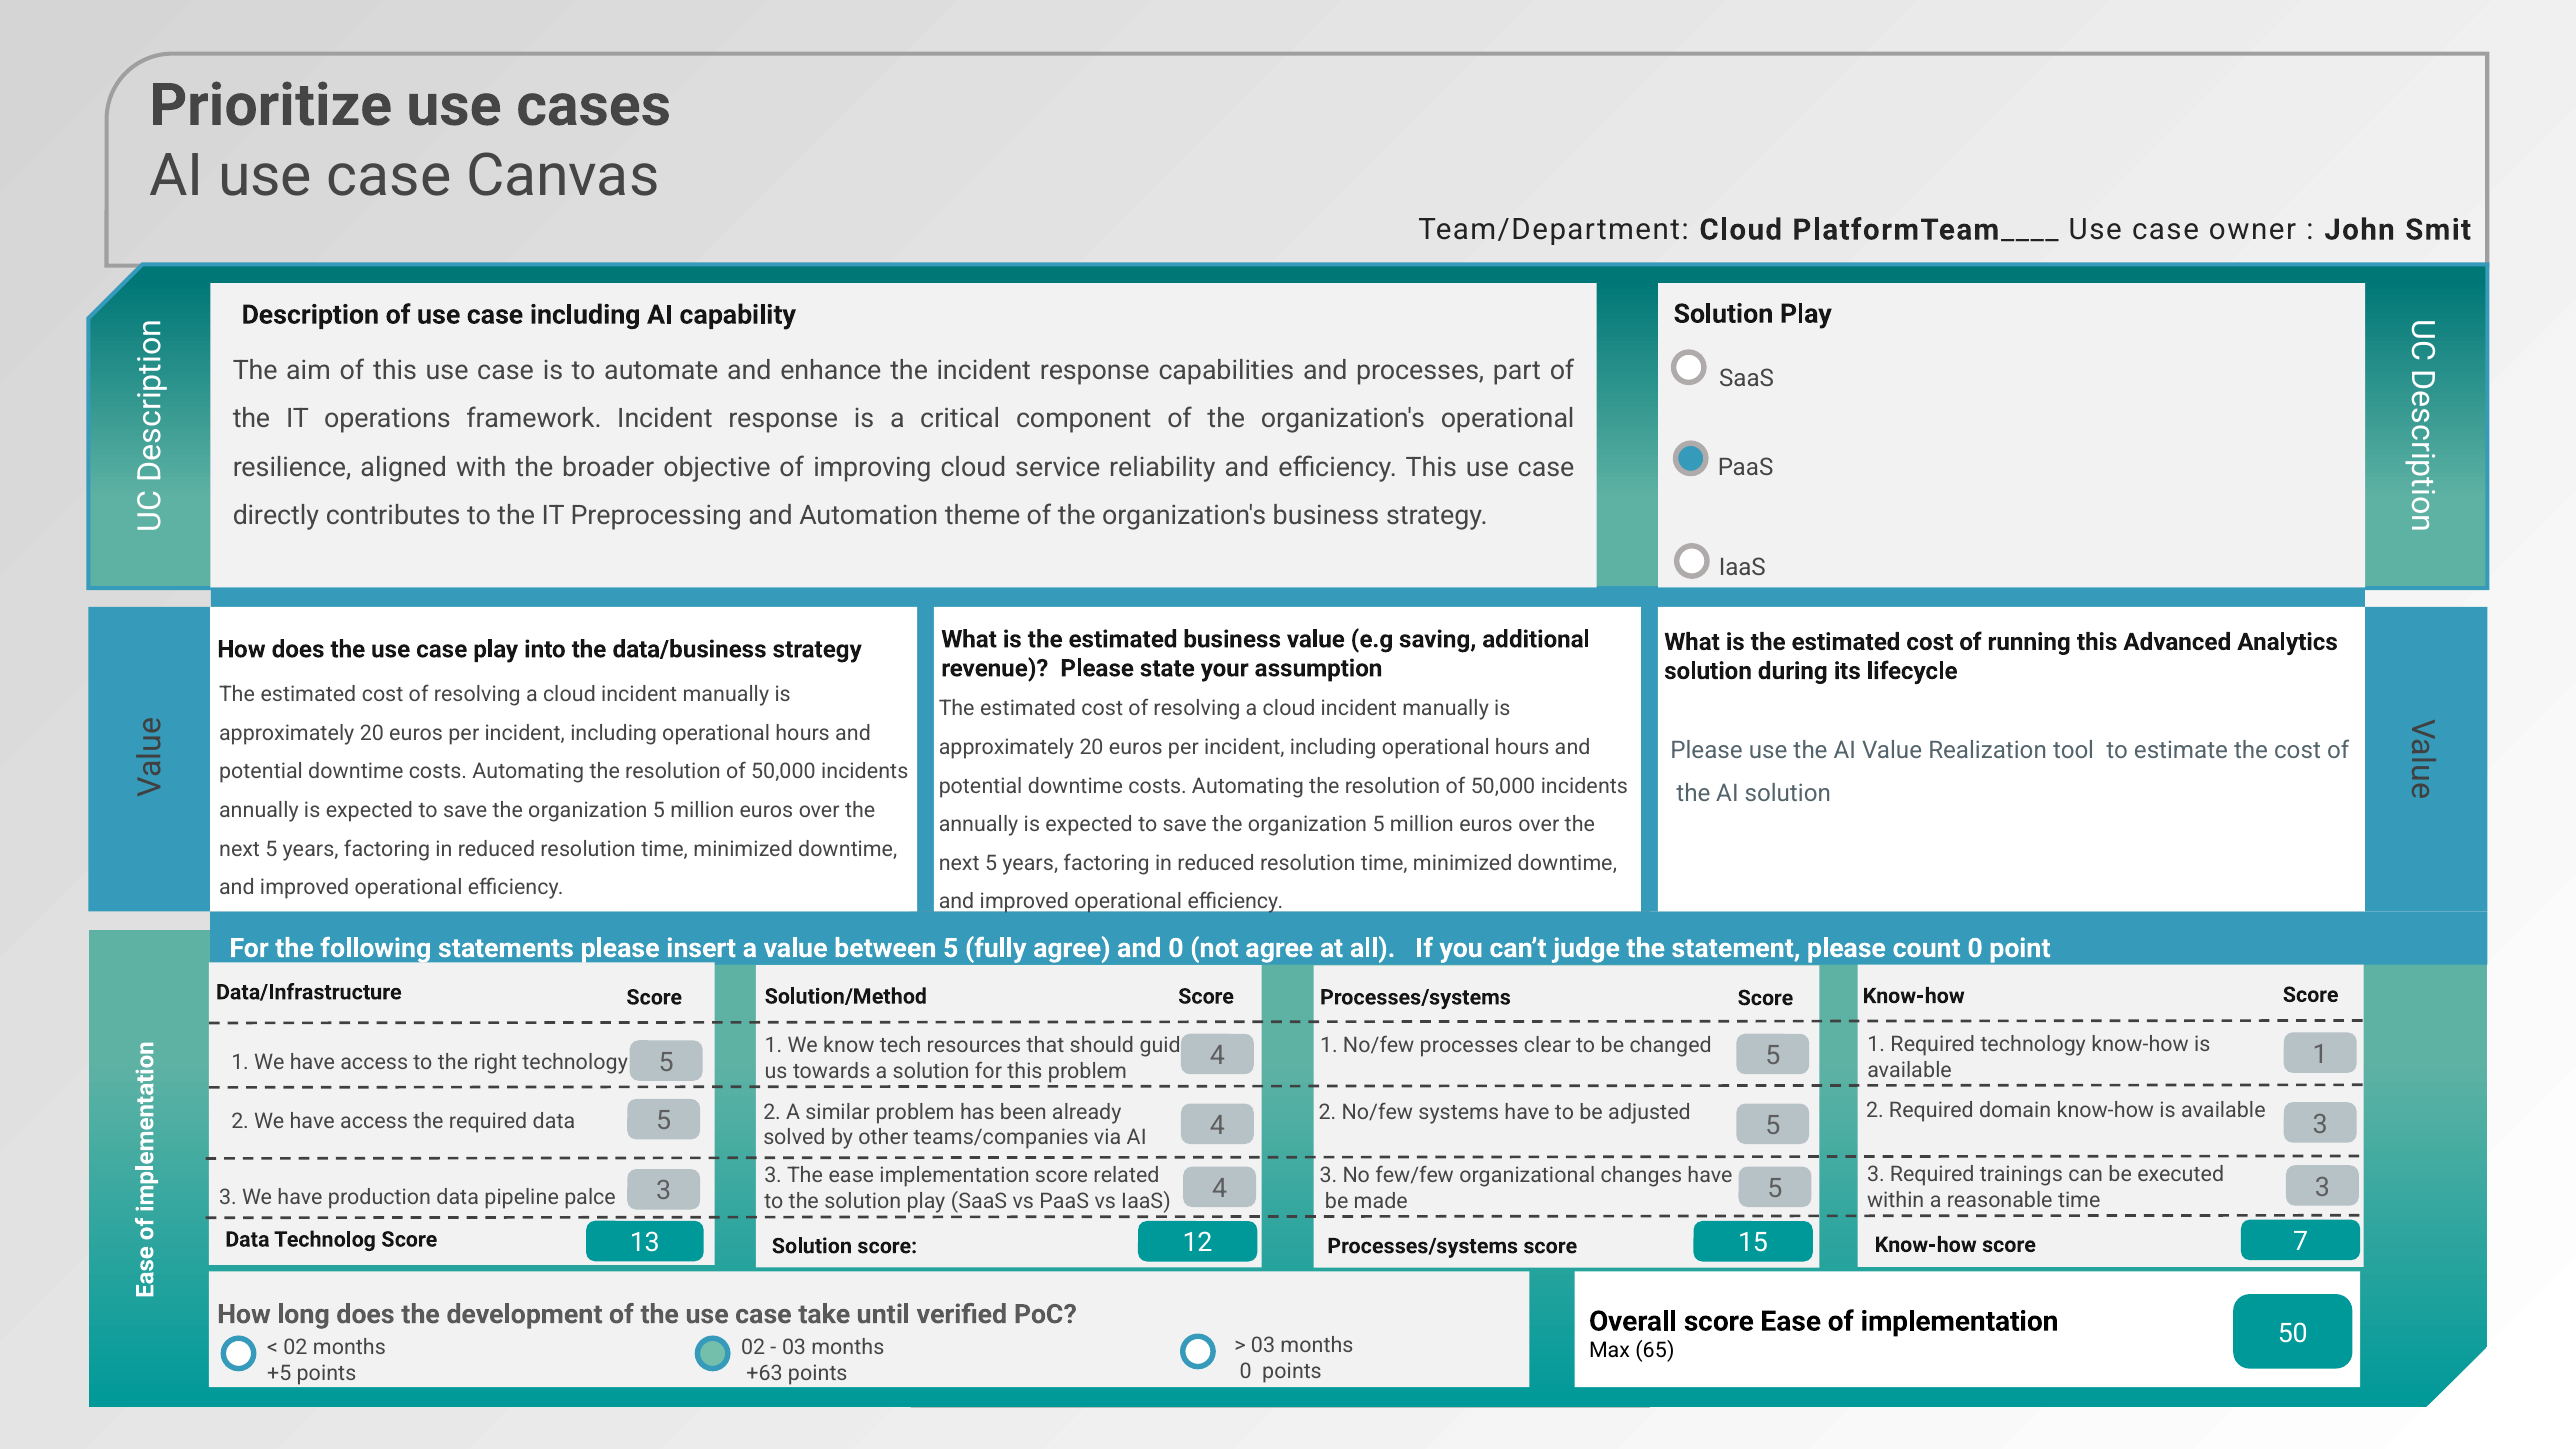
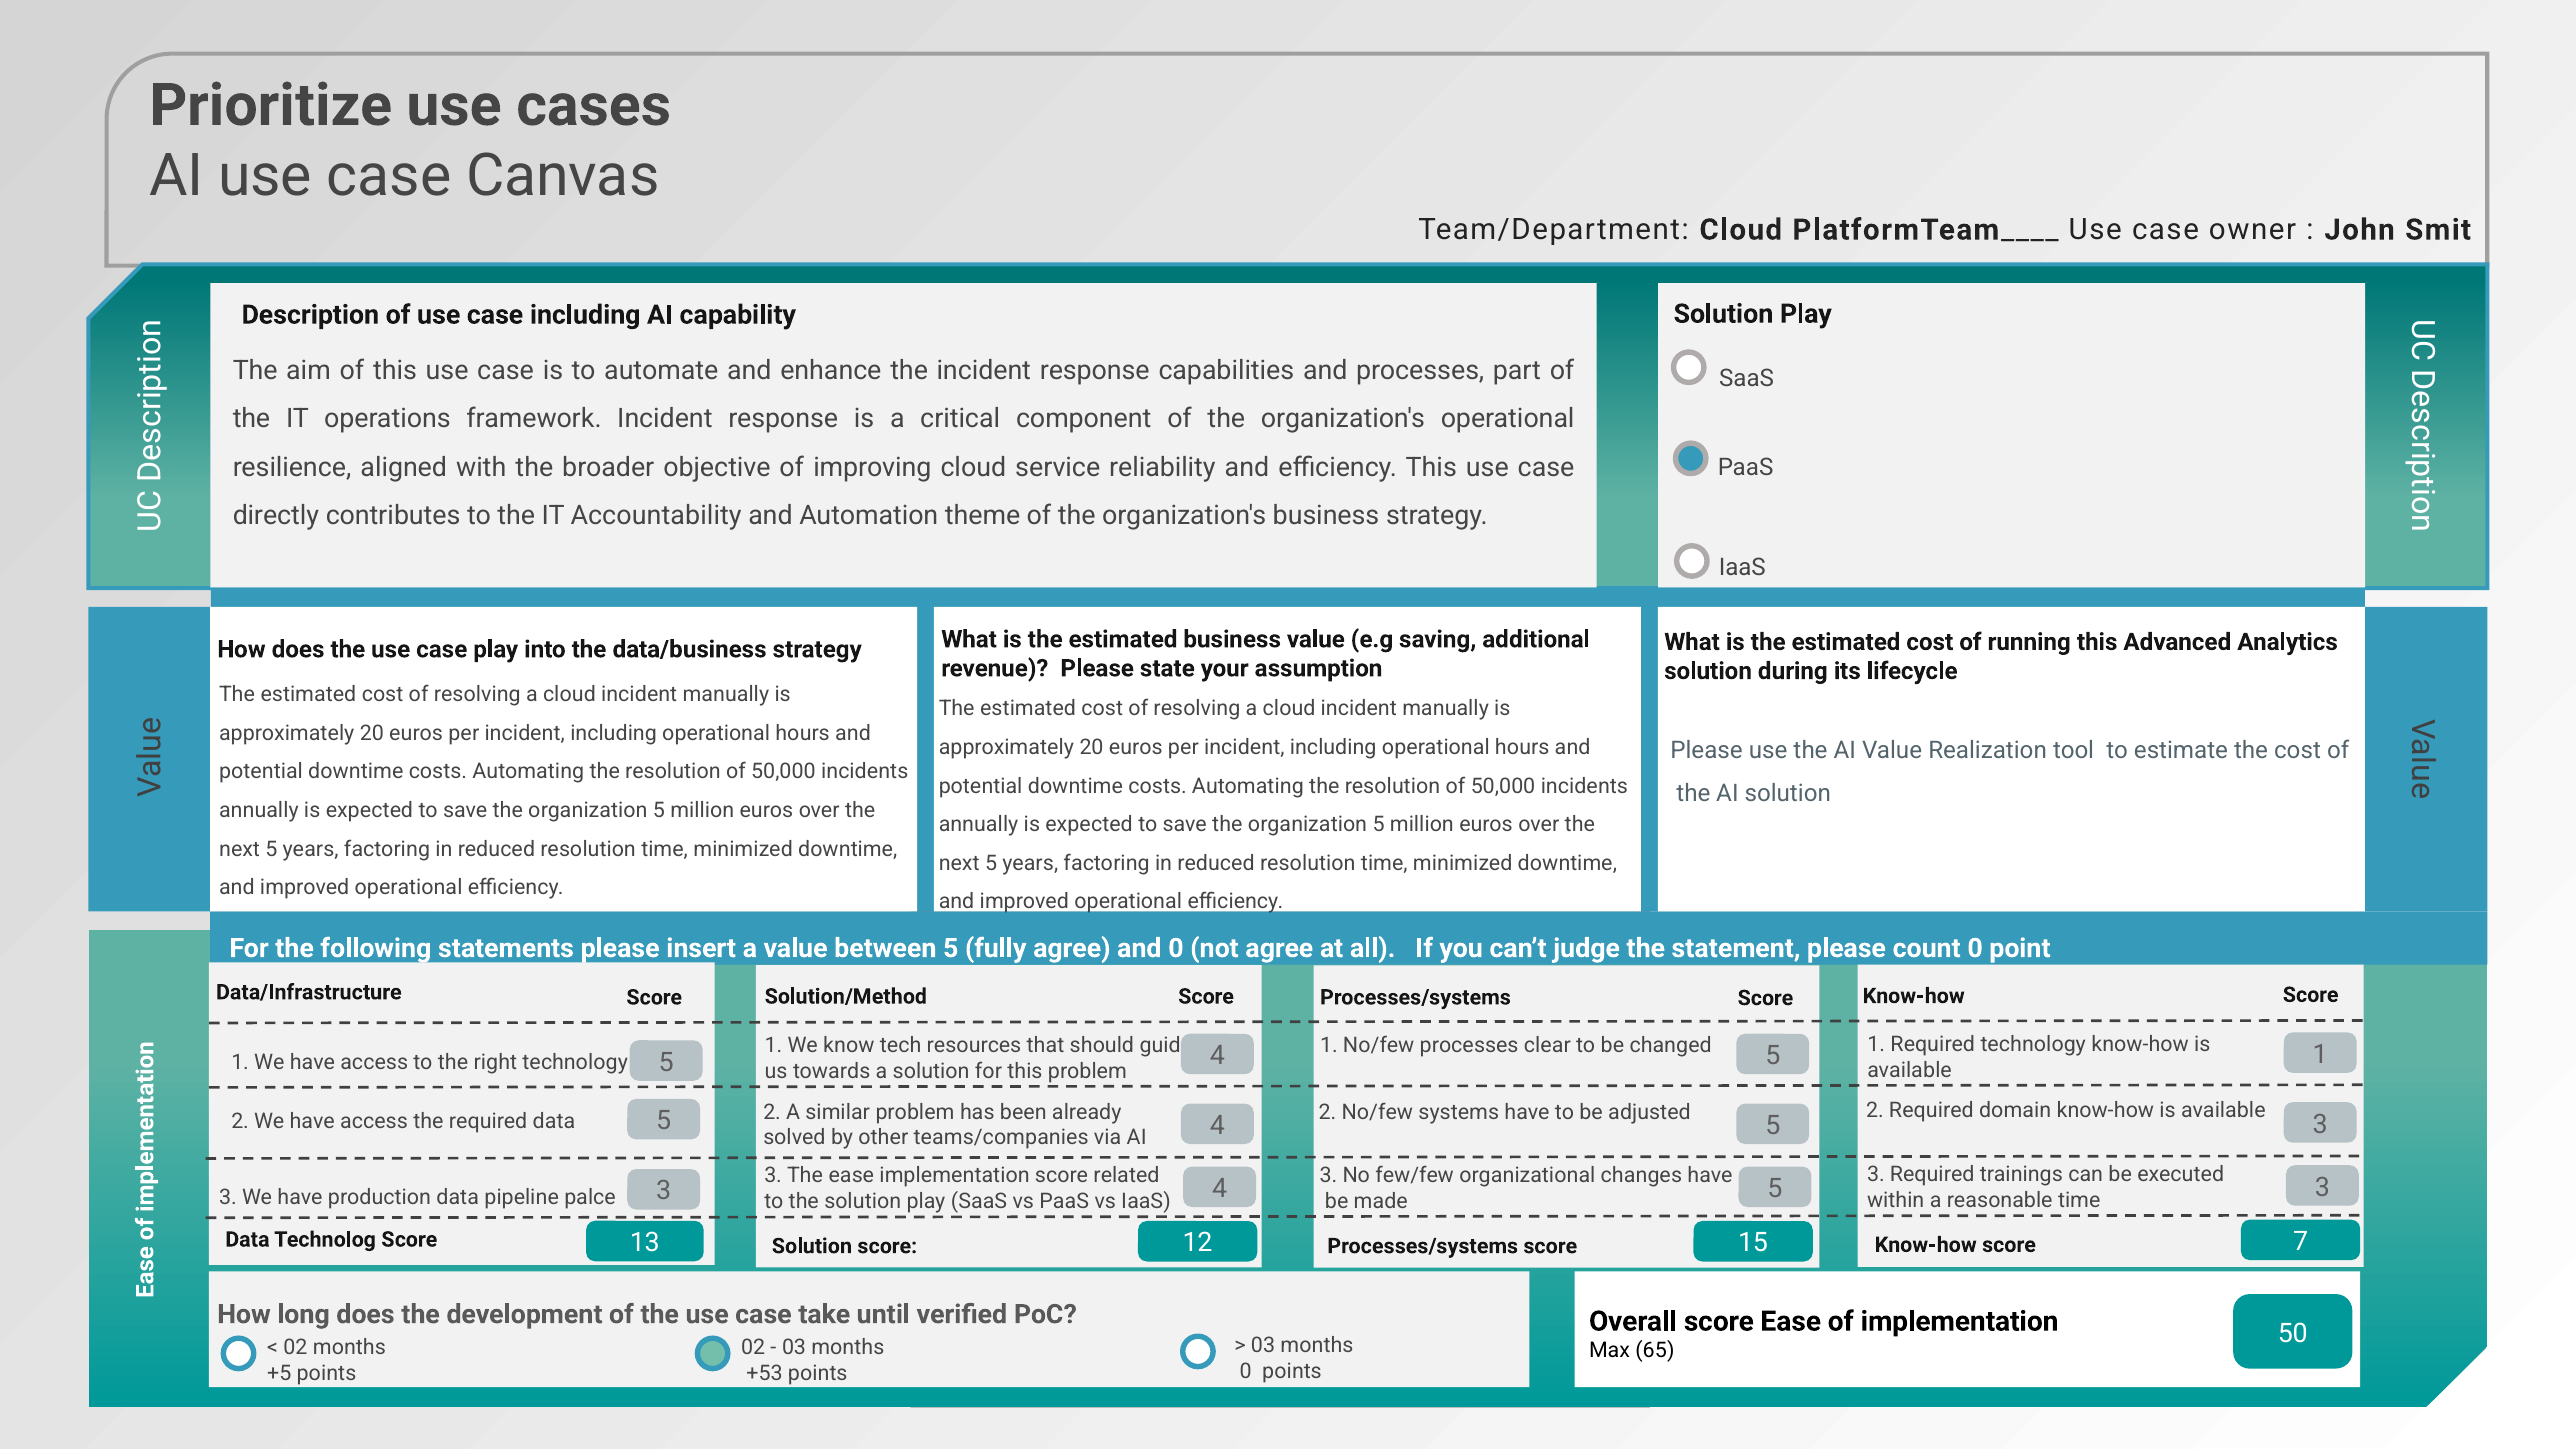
Preprocessing: Preprocessing -> Accountability
+63: +63 -> +53
